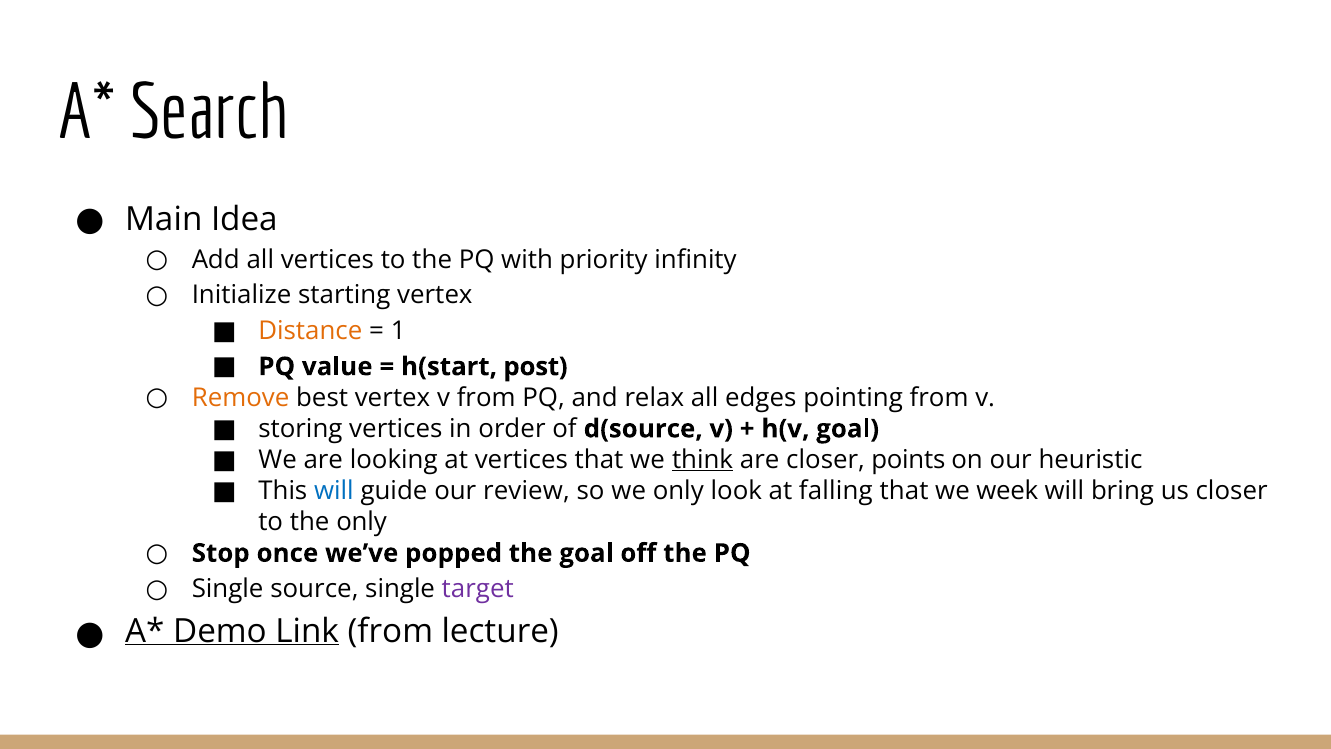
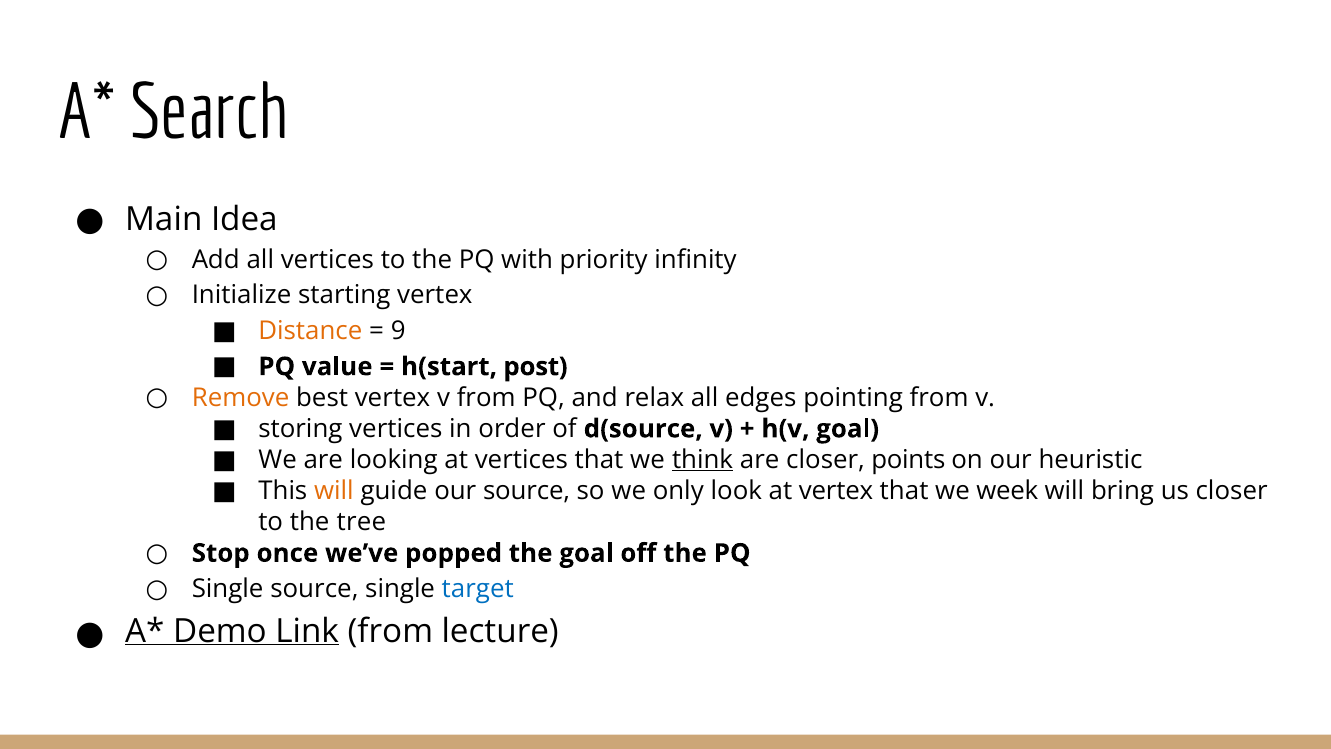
1: 1 -> 9
will at (334, 491) colour: blue -> orange
our review: review -> source
at falling: falling -> vertex
the only: only -> tree
target colour: purple -> blue
